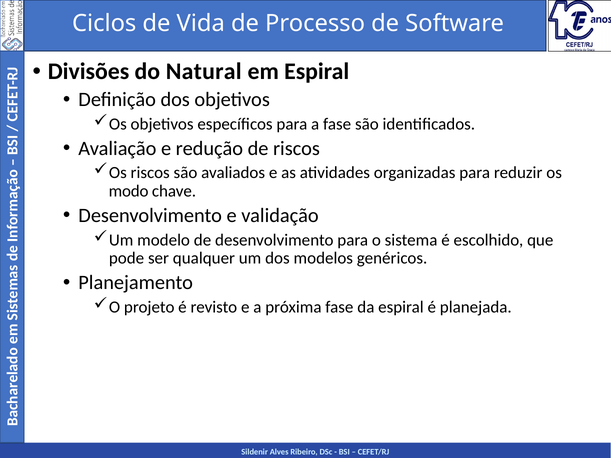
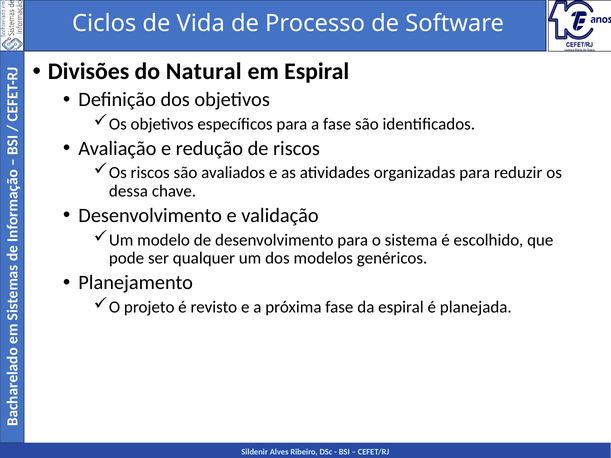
modo: modo -> dessa
